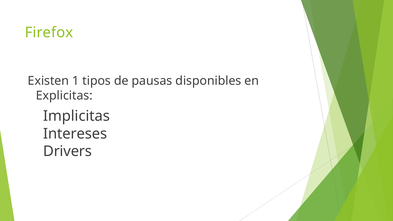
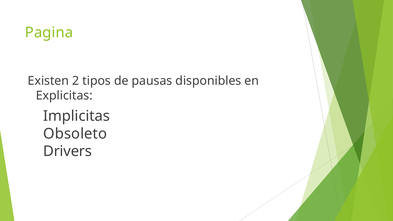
Firefox: Firefox -> Pagina
1: 1 -> 2
Intereses: Intereses -> Obsoleto
